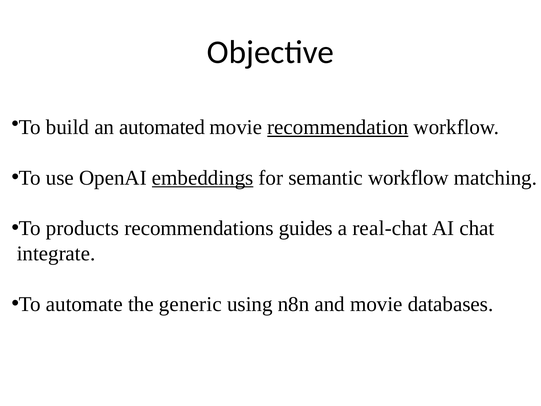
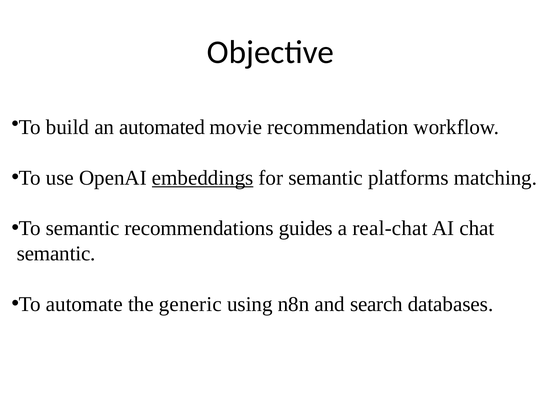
recommendation underline: present -> none
semantic workflow: workflow -> platforms
To products: products -> semantic
integrate at (56, 253): integrate -> semantic
and movie: movie -> search
